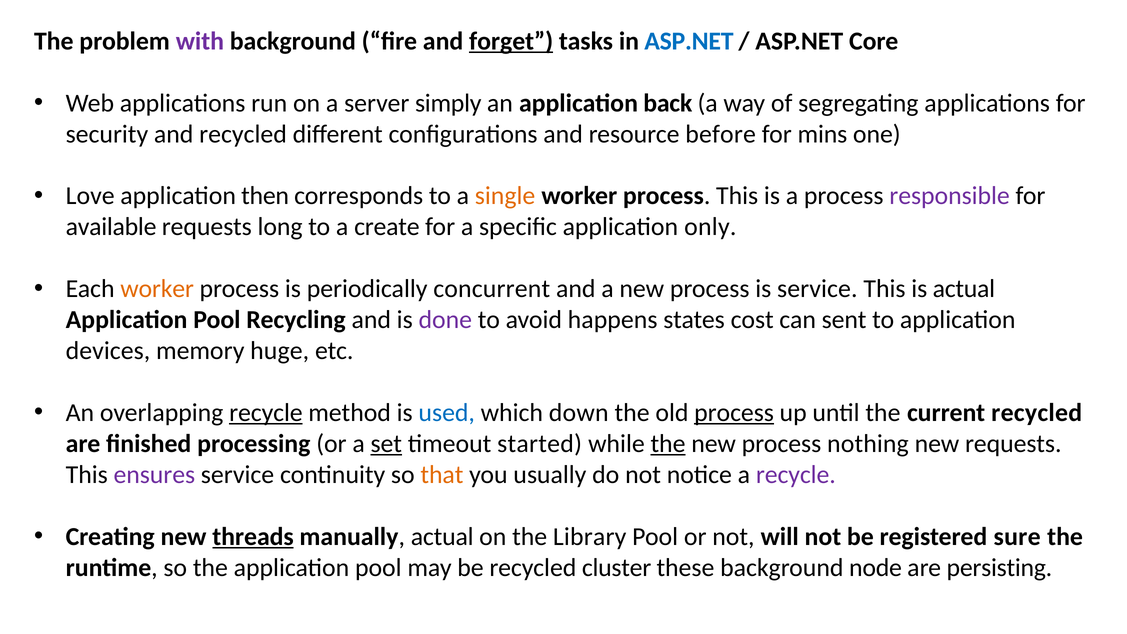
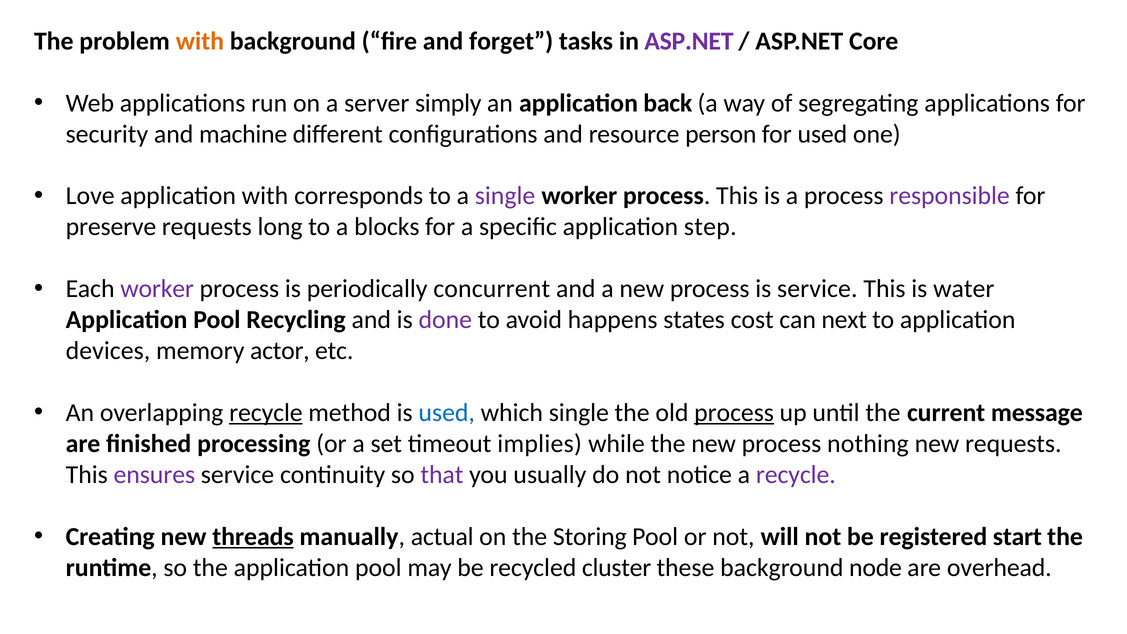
with at (200, 41) colour: purple -> orange
forget underline: present -> none
ASP.NET at (689, 41) colour: blue -> purple
and recycled: recycled -> machine
before: before -> person
for mins: mins -> used
application then: then -> with
single at (505, 196) colour: orange -> purple
available: available -> preserve
create: create -> blocks
only: only -> step
worker at (157, 289) colour: orange -> purple
is actual: actual -> water
sent: sent -> next
huge: huge -> actor
which down: down -> single
current recycled: recycled -> message
set underline: present -> none
started: started -> implies
the at (668, 444) underline: present -> none
that colour: orange -> purple
Library: Library -> Storing
sure: sure -> start
persisting: persisting -> overhead
